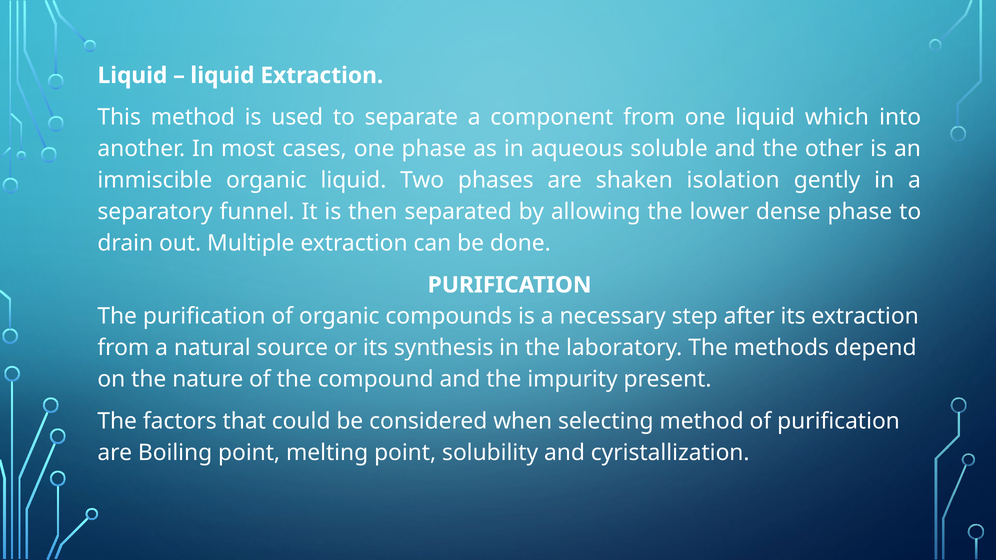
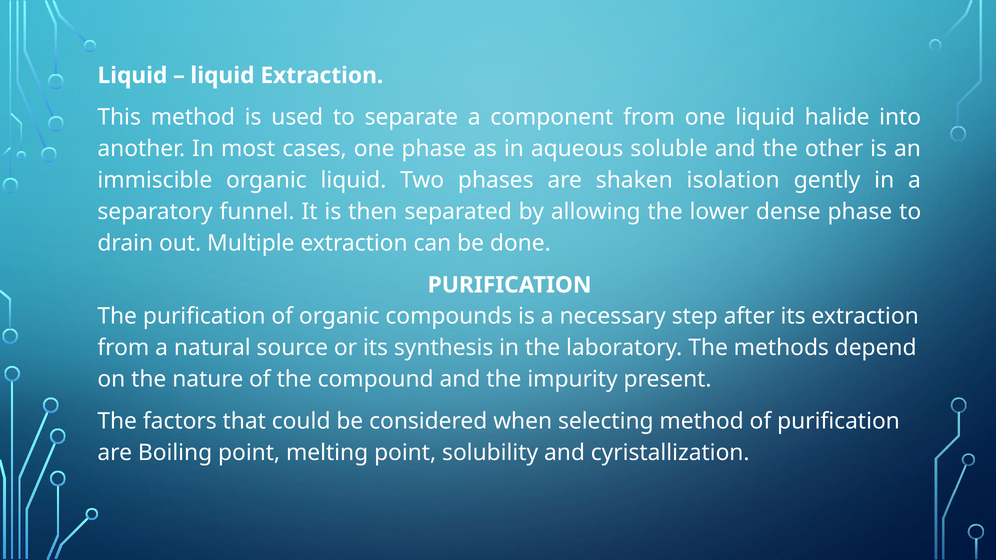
which: which -> halide
